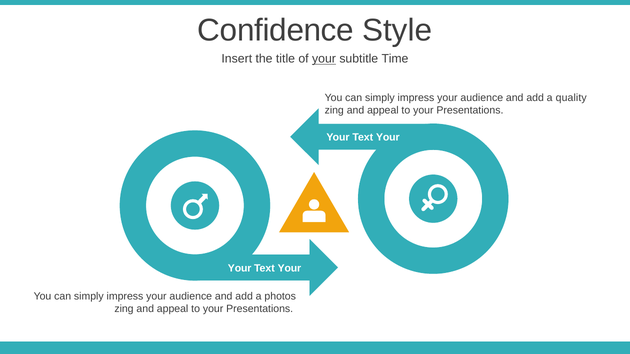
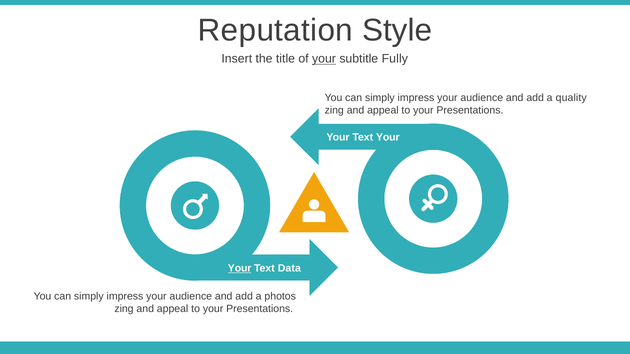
Confidence: Confidence -> Reputation
Time: Time -> Fully
Your at (240, 268) underline: none -> present
Your at (289, 268): Your -> Data
